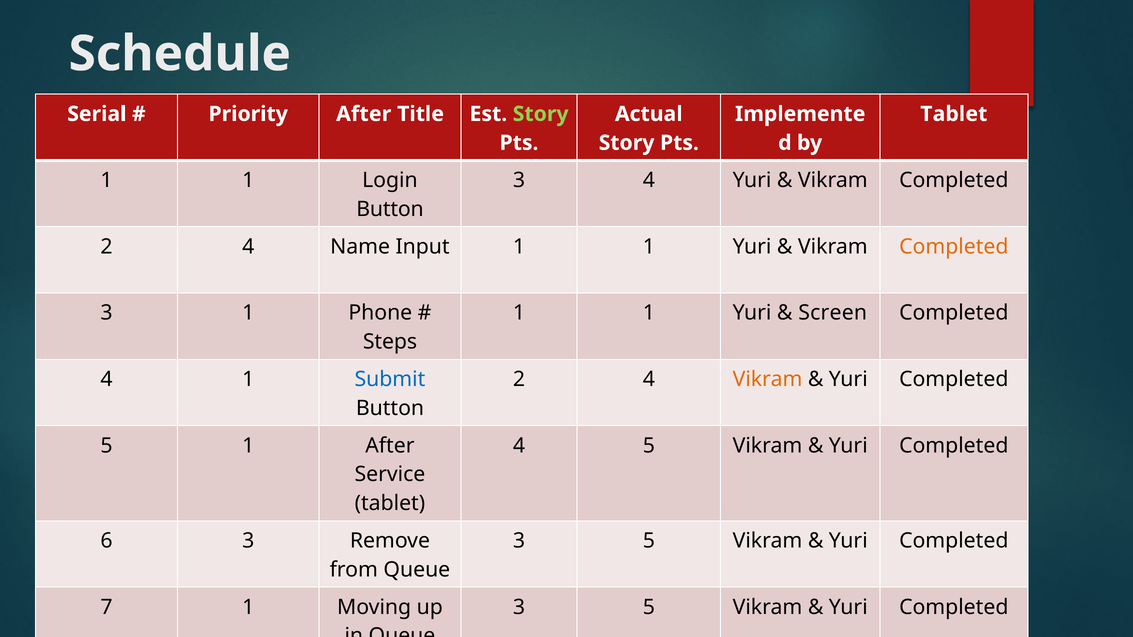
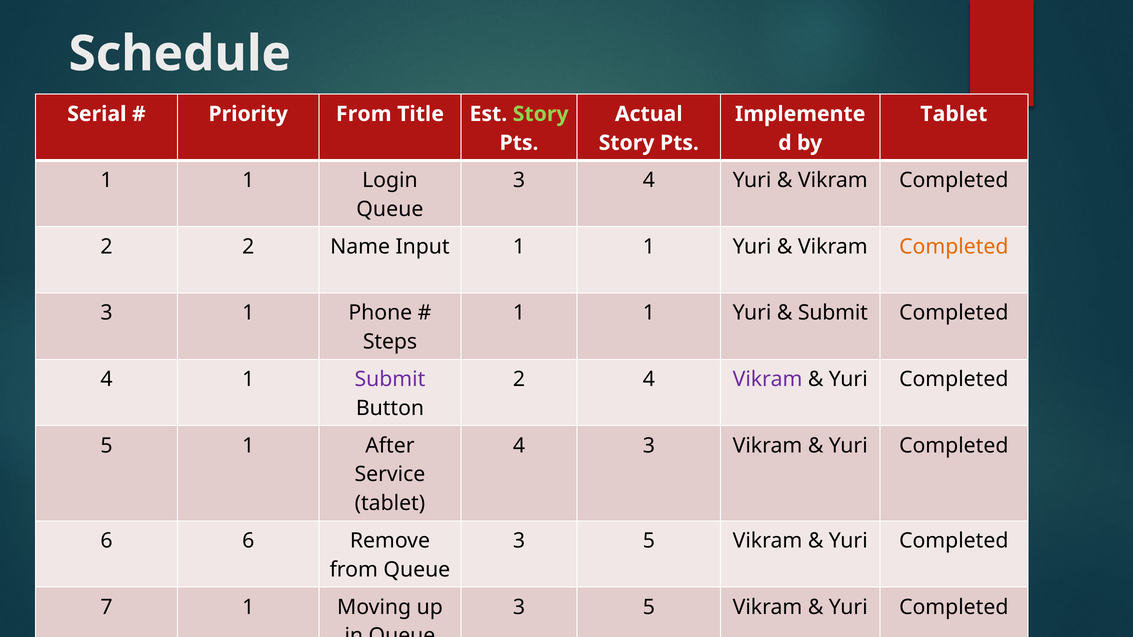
Priority After: After -> From
Button at (390, 209): Button -> Queue
4 at (248, 247): 4 -> 2
Screen at (833, 313): Screen -> Submit
Submit at (390, 379) colour: blue -> purple
Vikram at (768, 379) colour: orange -> purple
4 5: 5 -> 3
6 3: 3 -> 6
